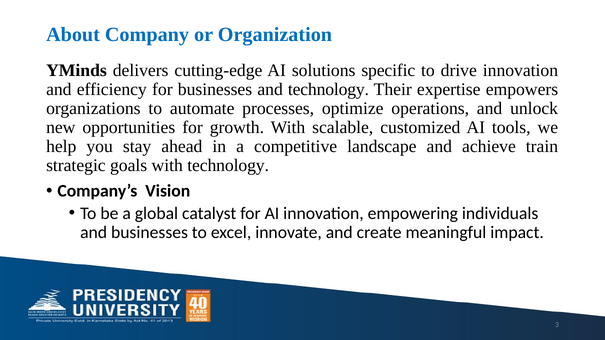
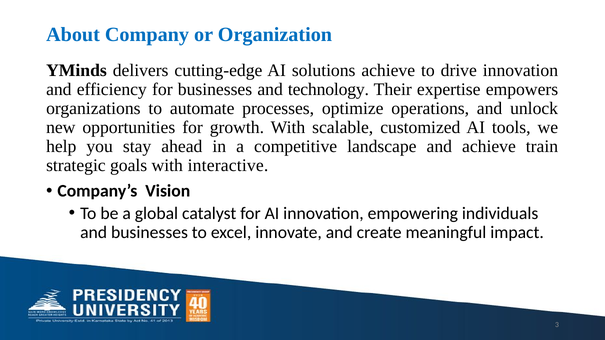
solutions specific: specific -> achieve
with technology: technology -> interactive
